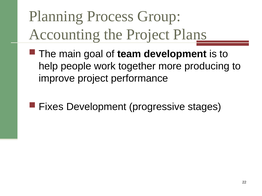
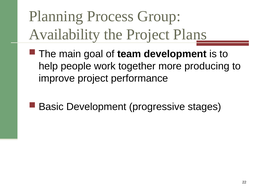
Accounting: Accounting -> Availability
Fixes: Fixes -> Basic
